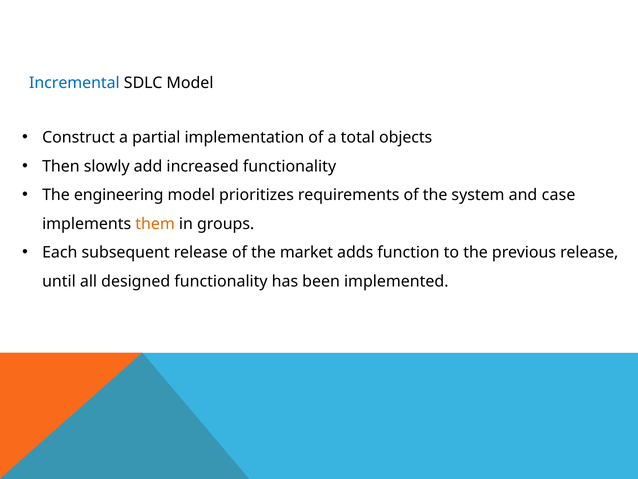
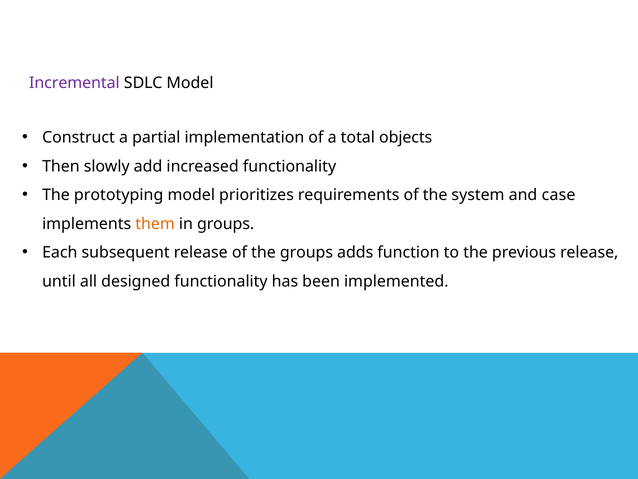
Incremental colour: blue -> purple
engineering: engineering -> prototyping
the market: market -> groups
